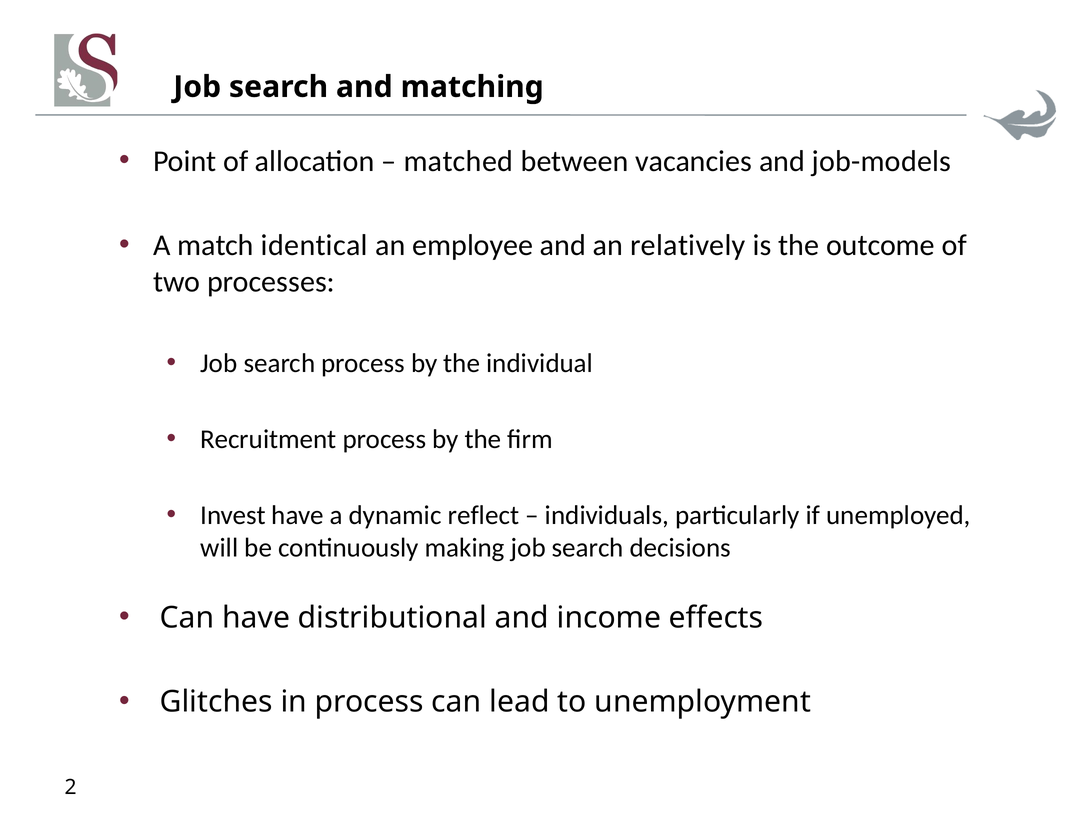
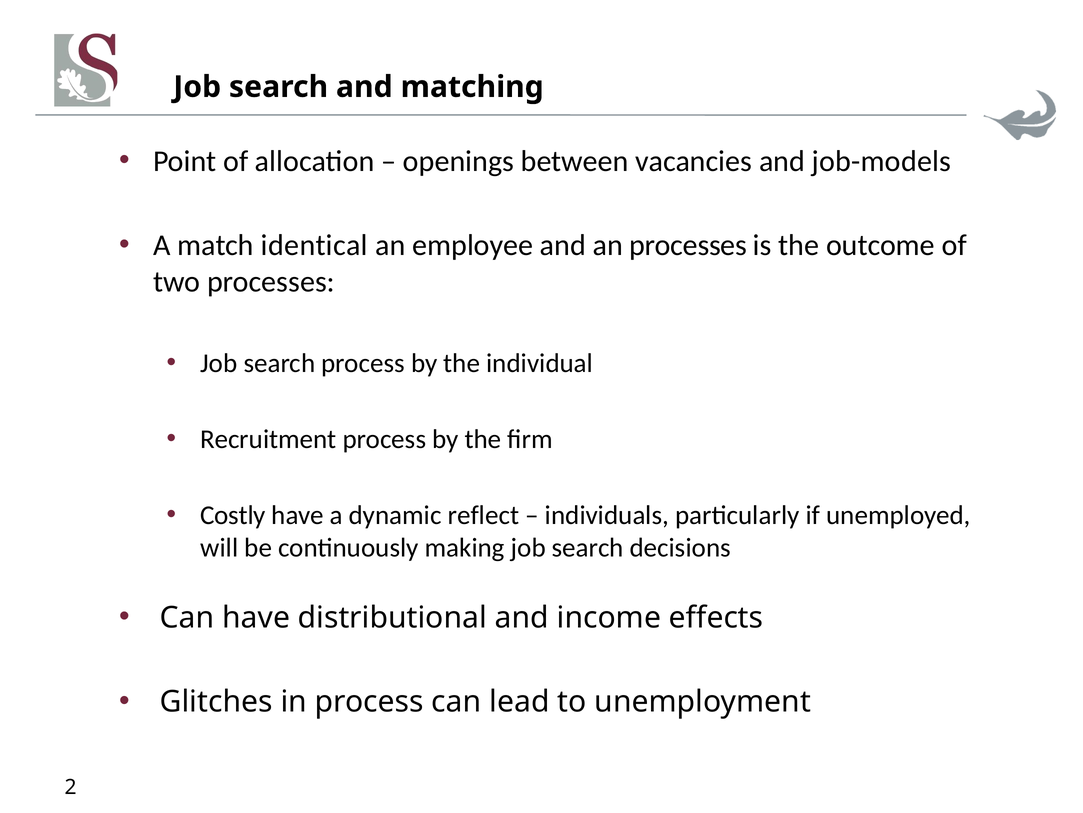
matched: matched -> openings
an relatively: relatively -> processes
Invest: Invest -> Costly
